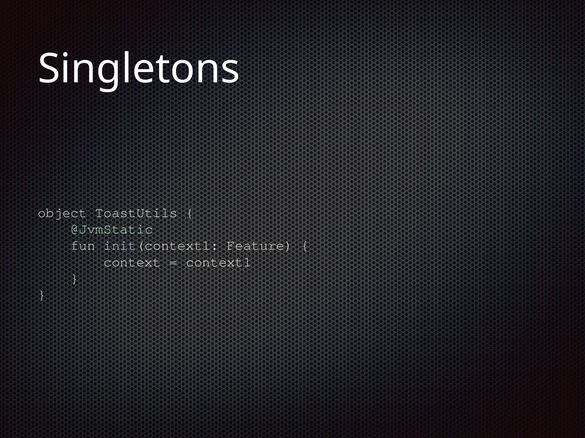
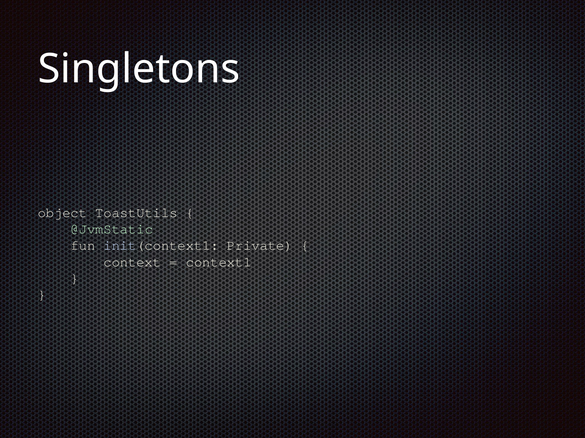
Feature: Feature -> Private
